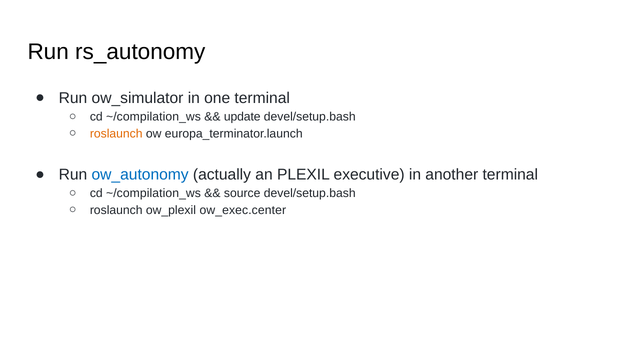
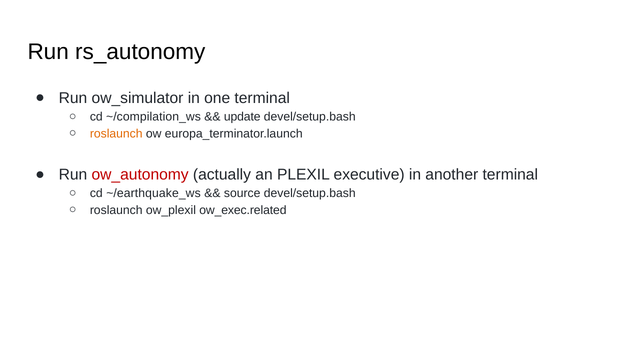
ow_autonomy colour: blue -> red
~/compilation_ws at (154, 193): ~/compilation_ws -> ~/earthquake_ws
ow_exec.center: ow_exec.center -> ow_exec.related
